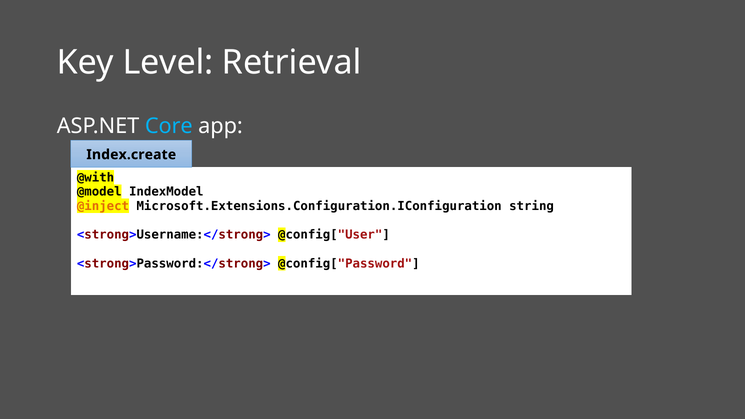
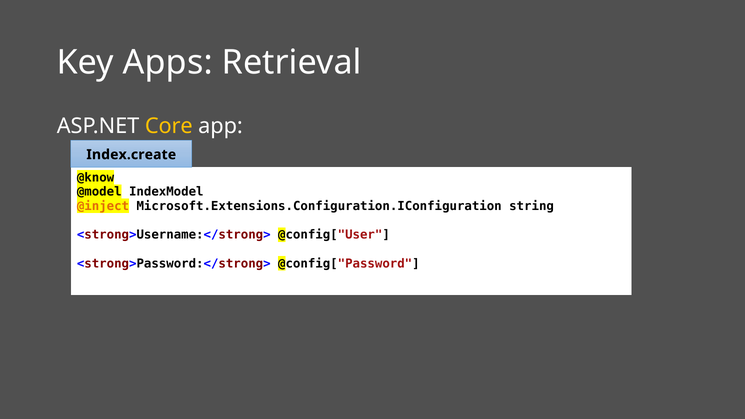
Level: Level -> Apps
Core colour: light blue -> yellow
@with: @with -> @know
